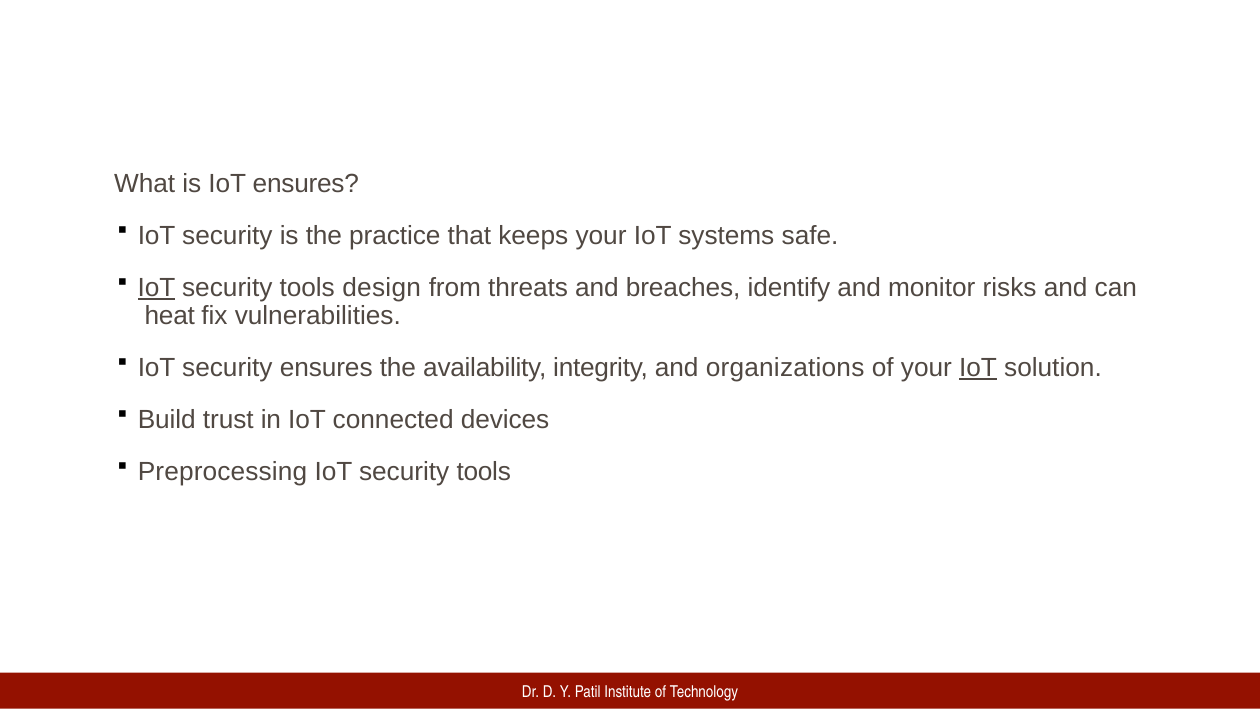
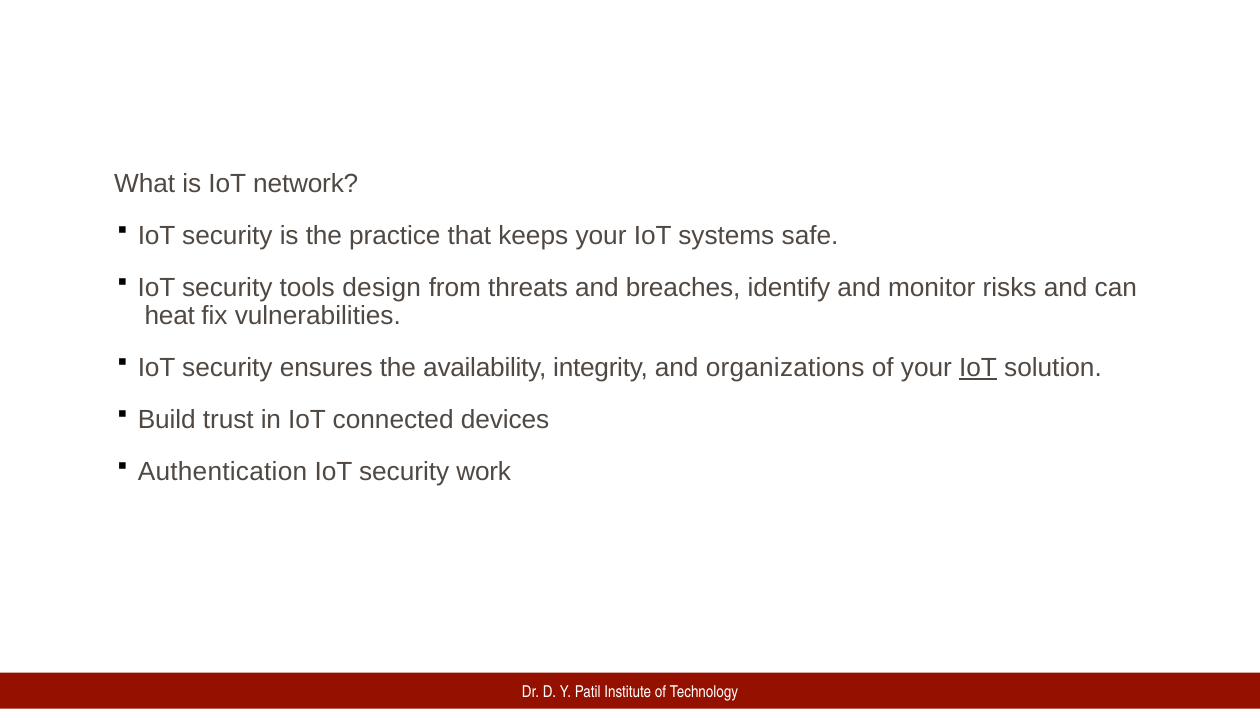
IoT ensures: ensures -> network
IoT at (157, 288) underline: present -> none
Preprocessing: Preprocessing -> Authentication
tools at (484, 472): tools -> work
